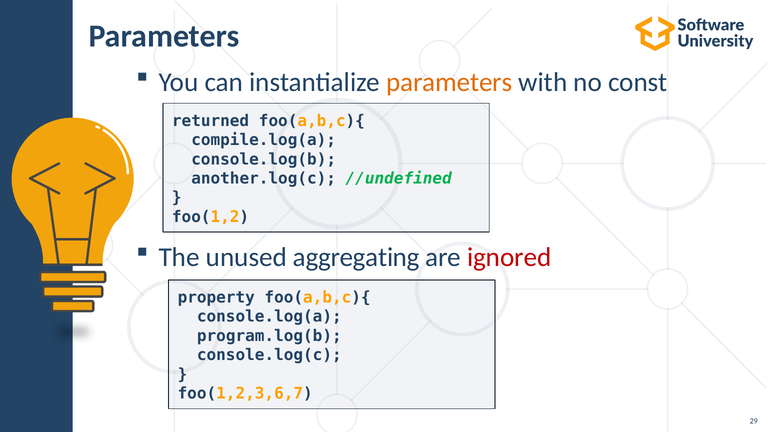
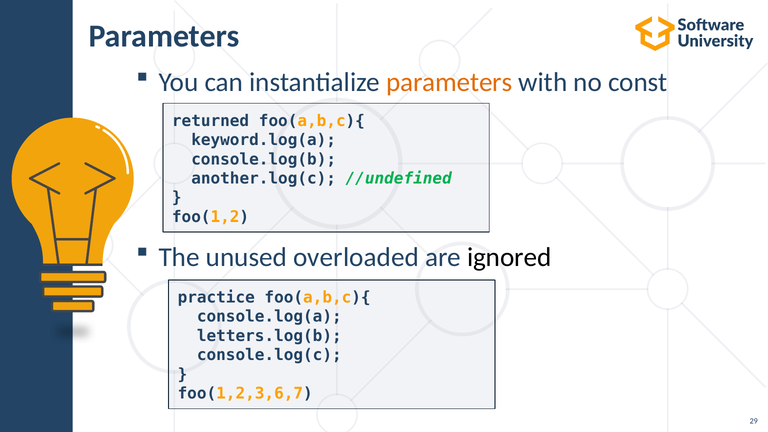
compile.log(a: compile.log(a -> keyword.log(a
aggregating: aggregating -> overloaded
ignored colour: red -> black
property: property -> practice
program.log(b: program.log(b -> letters.log(b
